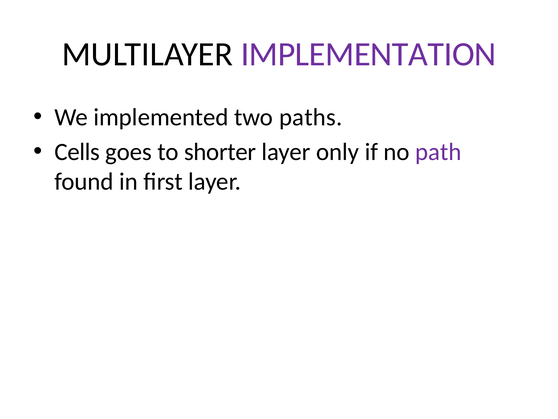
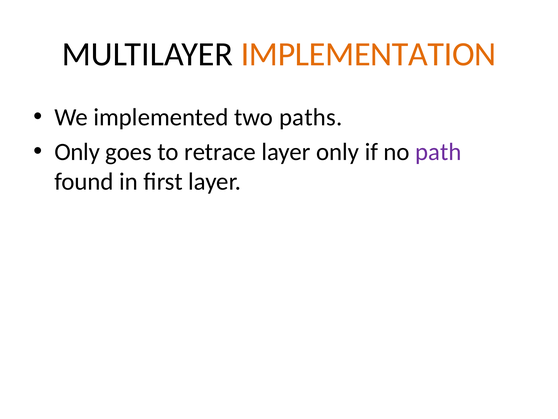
IMPLEMENTATION colour: purple -> orange
Cells at (77, 152): Cells -> Only
shorter: shorter -> retrace
